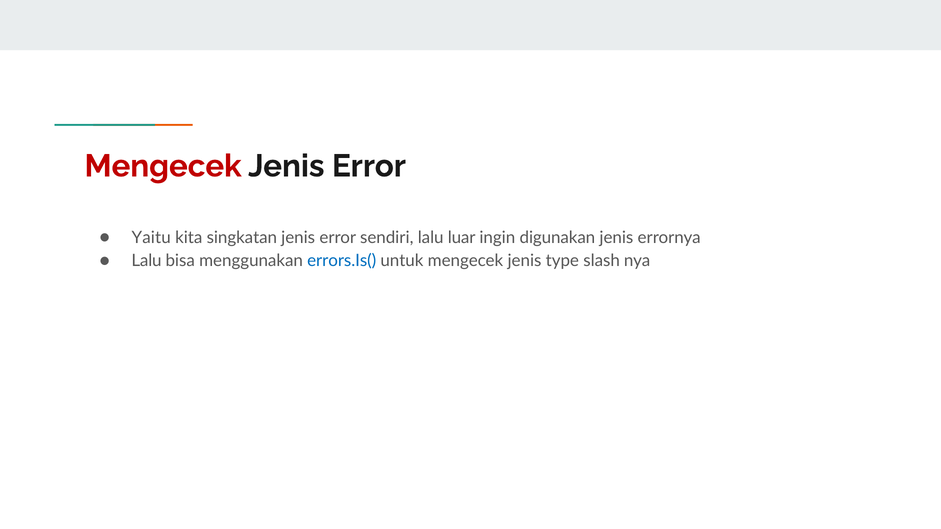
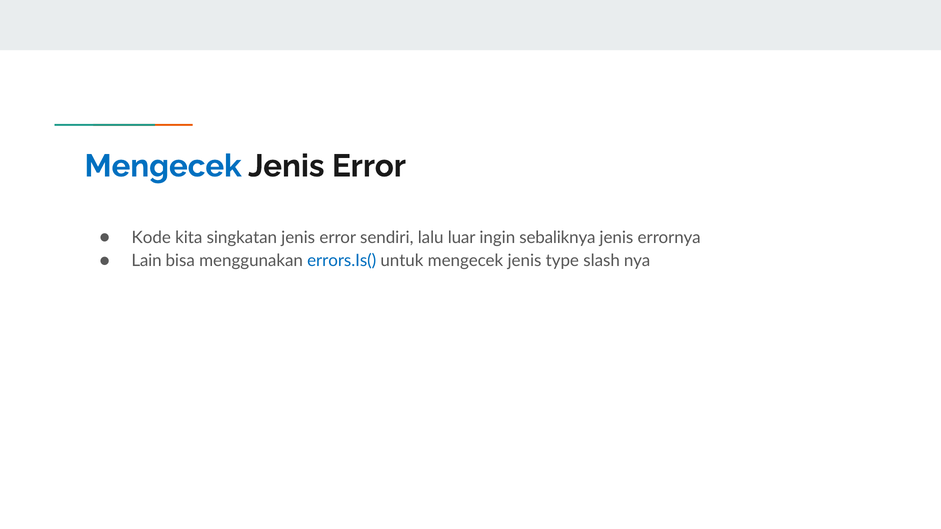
Mengecek at (163, 166) colour: red -> blue
Yaitu: Yaitu -> Kode
digunakan: digunakan -> sebaliknya
Lalu at (146, 261): Lalu -> Lain
